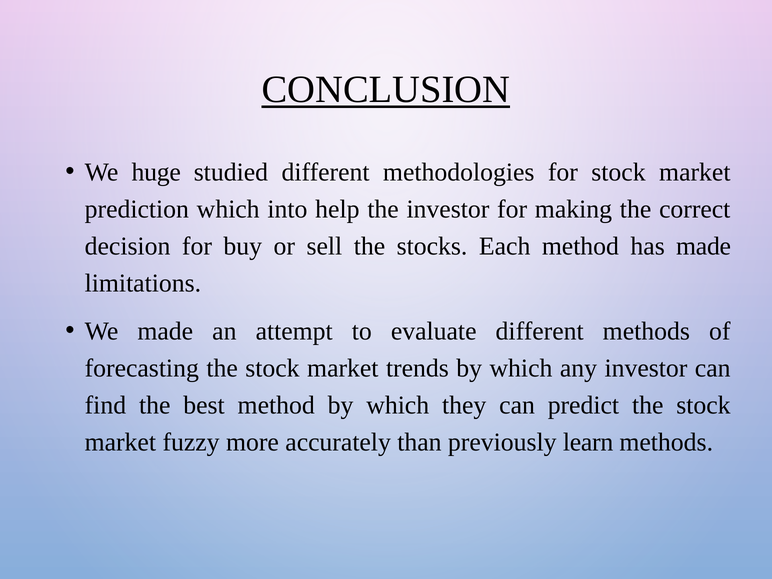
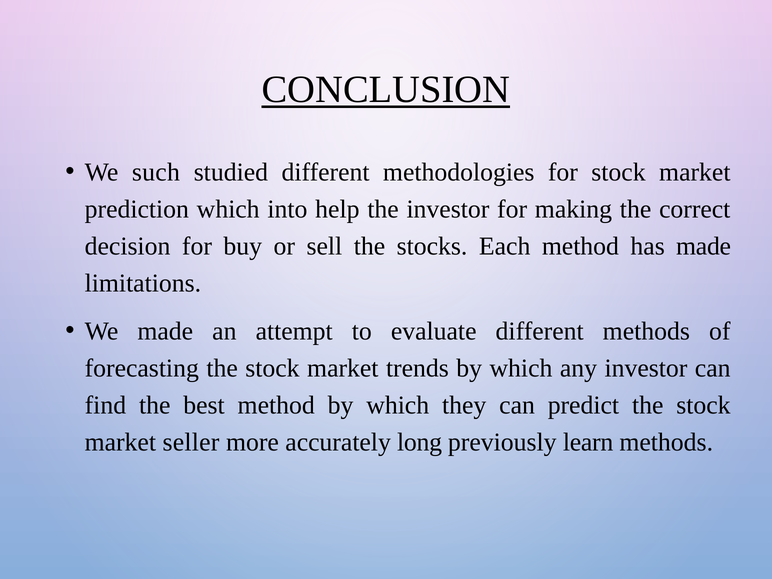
huge: huge -> such
fuzzy: fuzzy -> seller
than: than -> long
